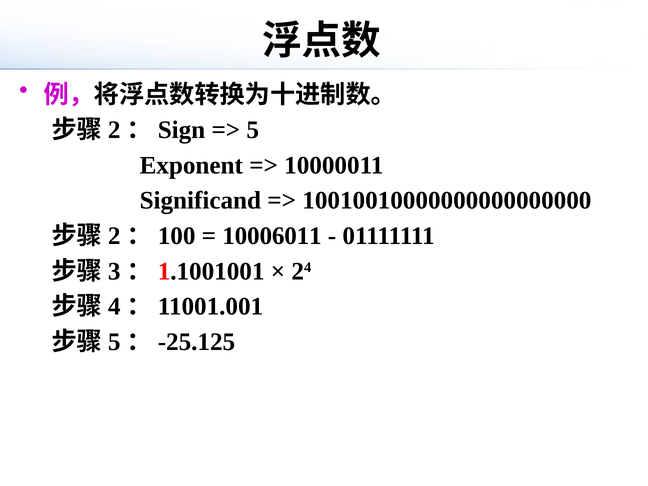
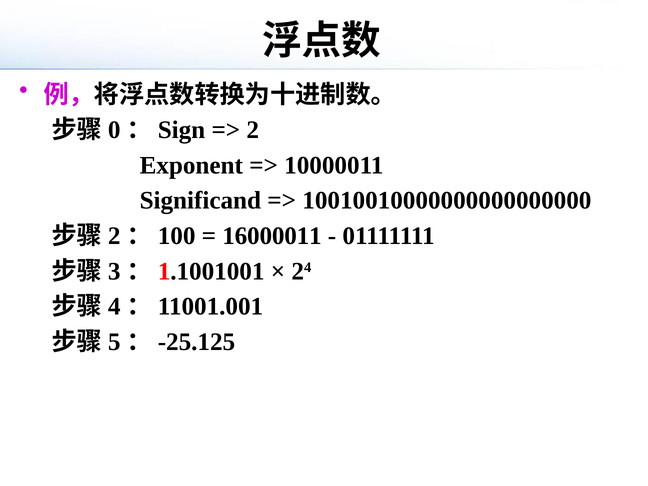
2 at (114, 130): 2 -> 0
5 at (253, 130): 5 -> 2
10006011: 10006011 -> 16000011
